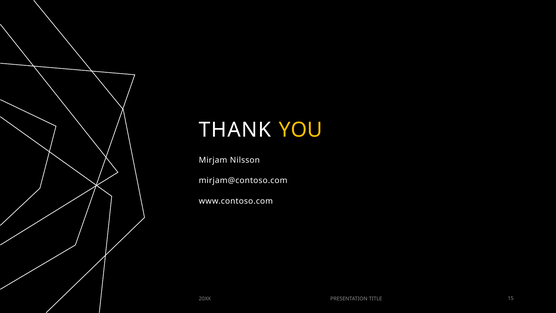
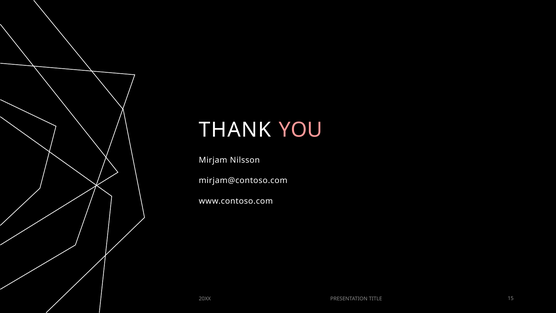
YOU colour: yellow -> pink
